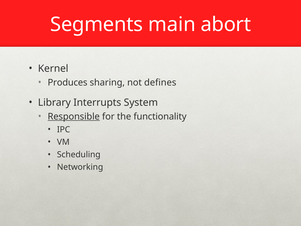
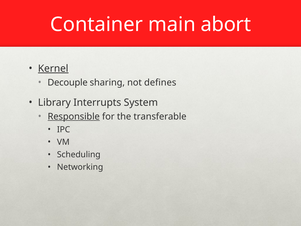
Segments: Segments -> Container
Kernel underline: none -> present
Produces: Produces -> Decouple
functionality: functionality -> transferable
